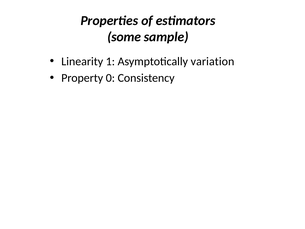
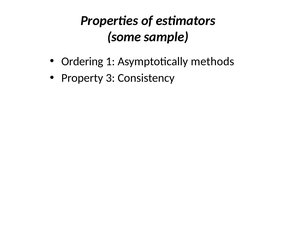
Linearity: Linearity -> Ordering
variation: variation -> methods
0: 0 -> 3
